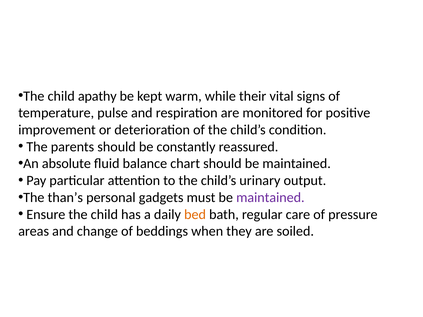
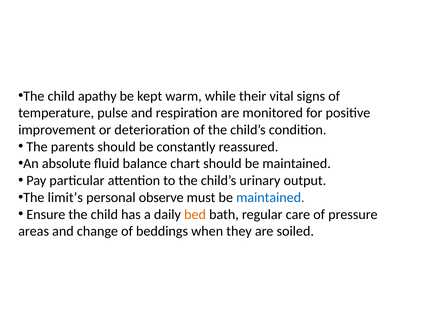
than’s: than’s -> limit’s
gadgets: gadgets -> observe
maintained at (270, 198) colour: purple -> blue
